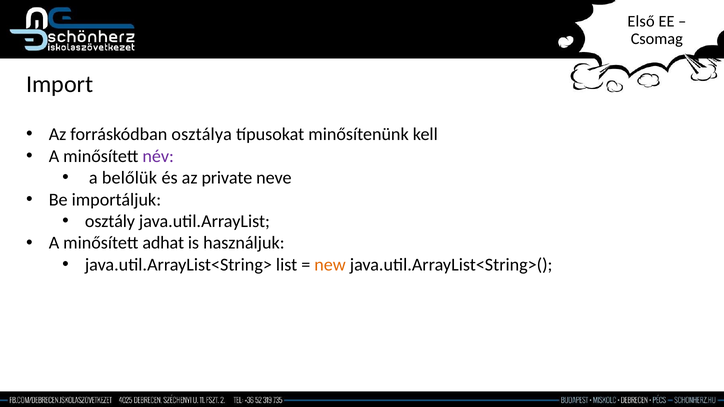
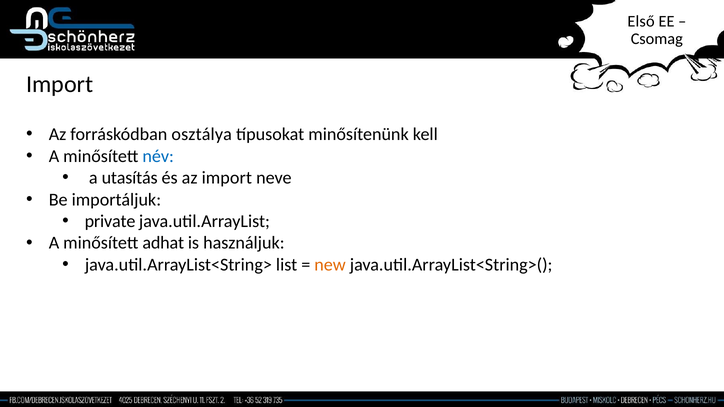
név colour: purple -> blue
belőlük: belőlük -> utasítás
az private: private -> import
osztály: osztály -> private
